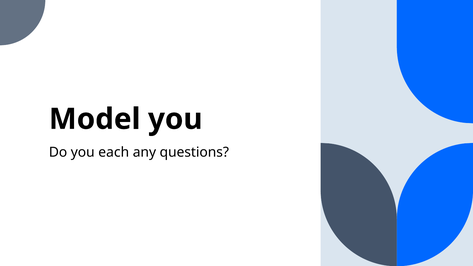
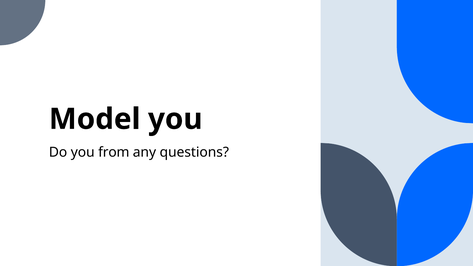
each: each -> from
